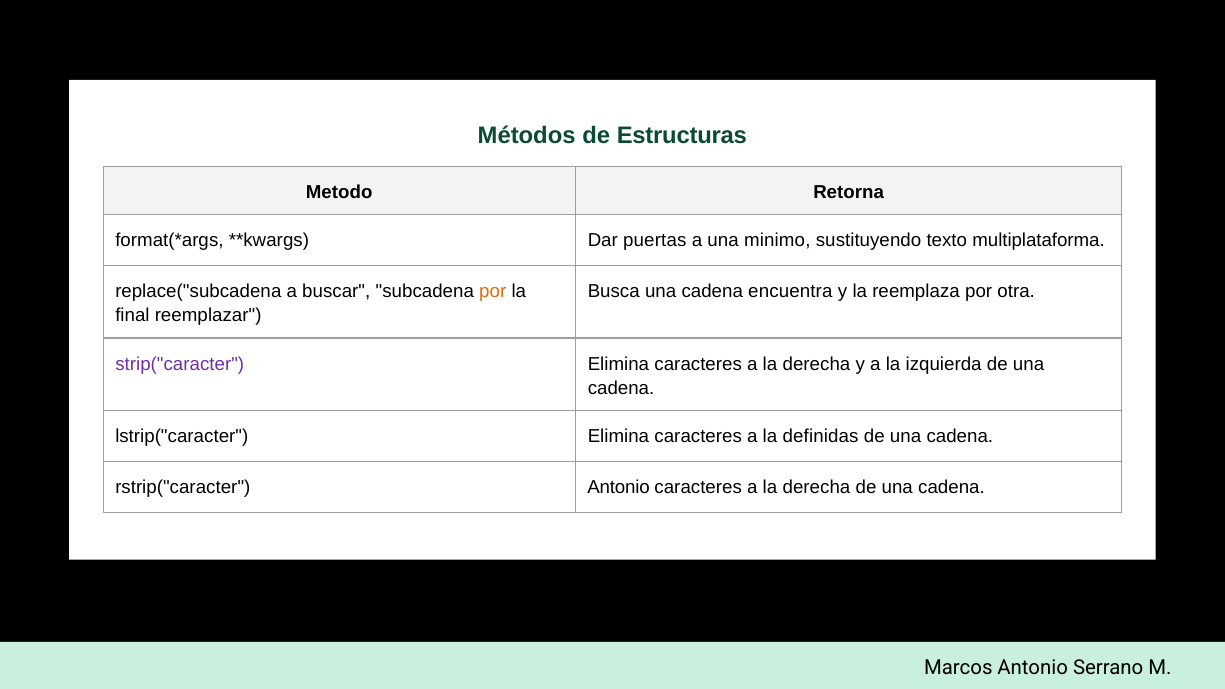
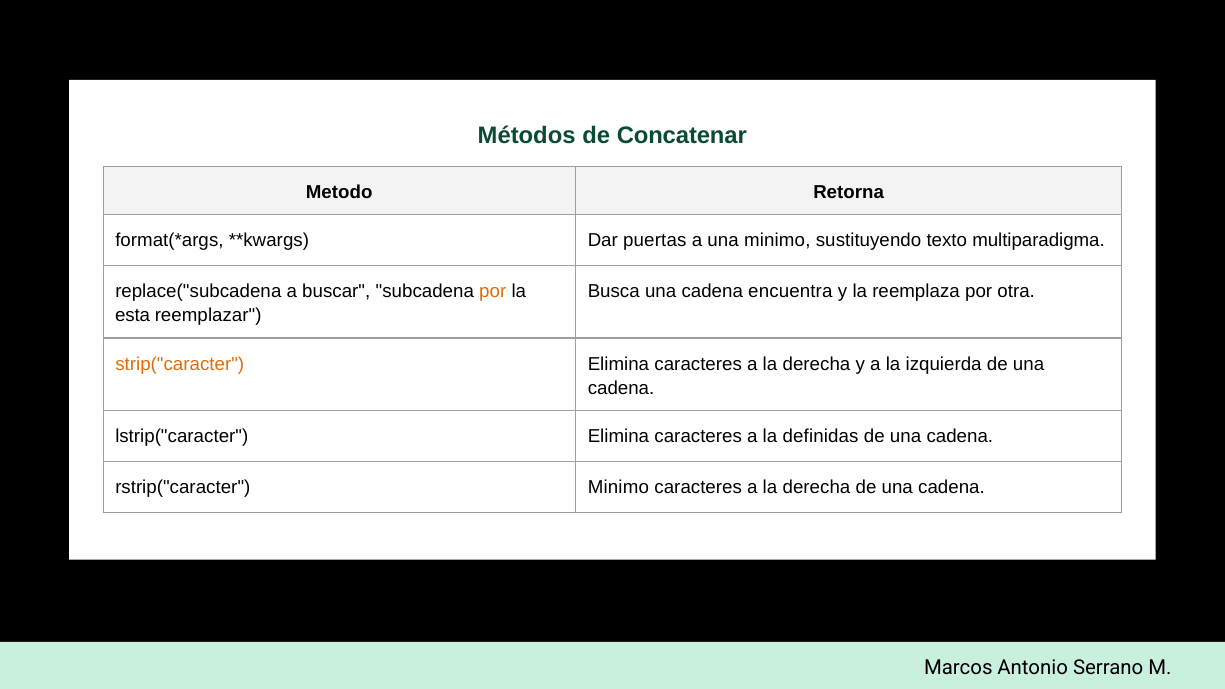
Estructuras: Estructuras -> Concatenar
multiplataforma: multiplataforma -> multiparadigma
final: final -> esta
strip("caracter colour: purple -> orange
rstrip("caracter Antonio: Antonio -> Minimo
